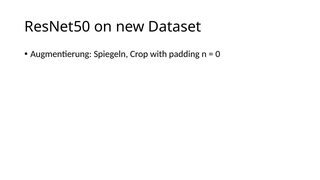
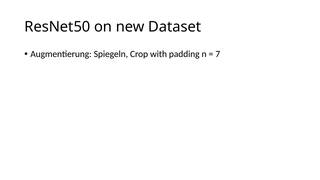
0: 0 -> 7
